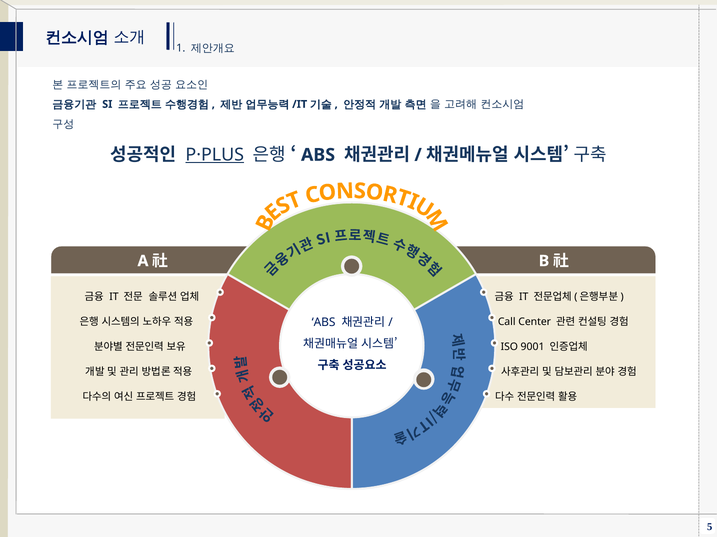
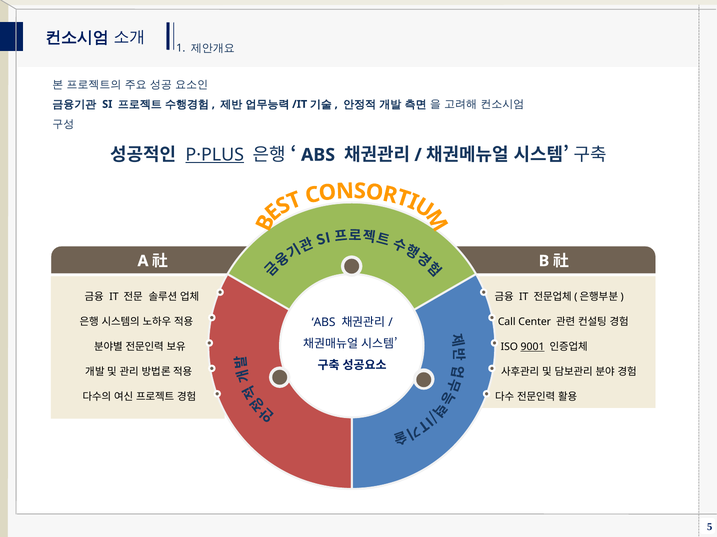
9001 underline: none -> present
